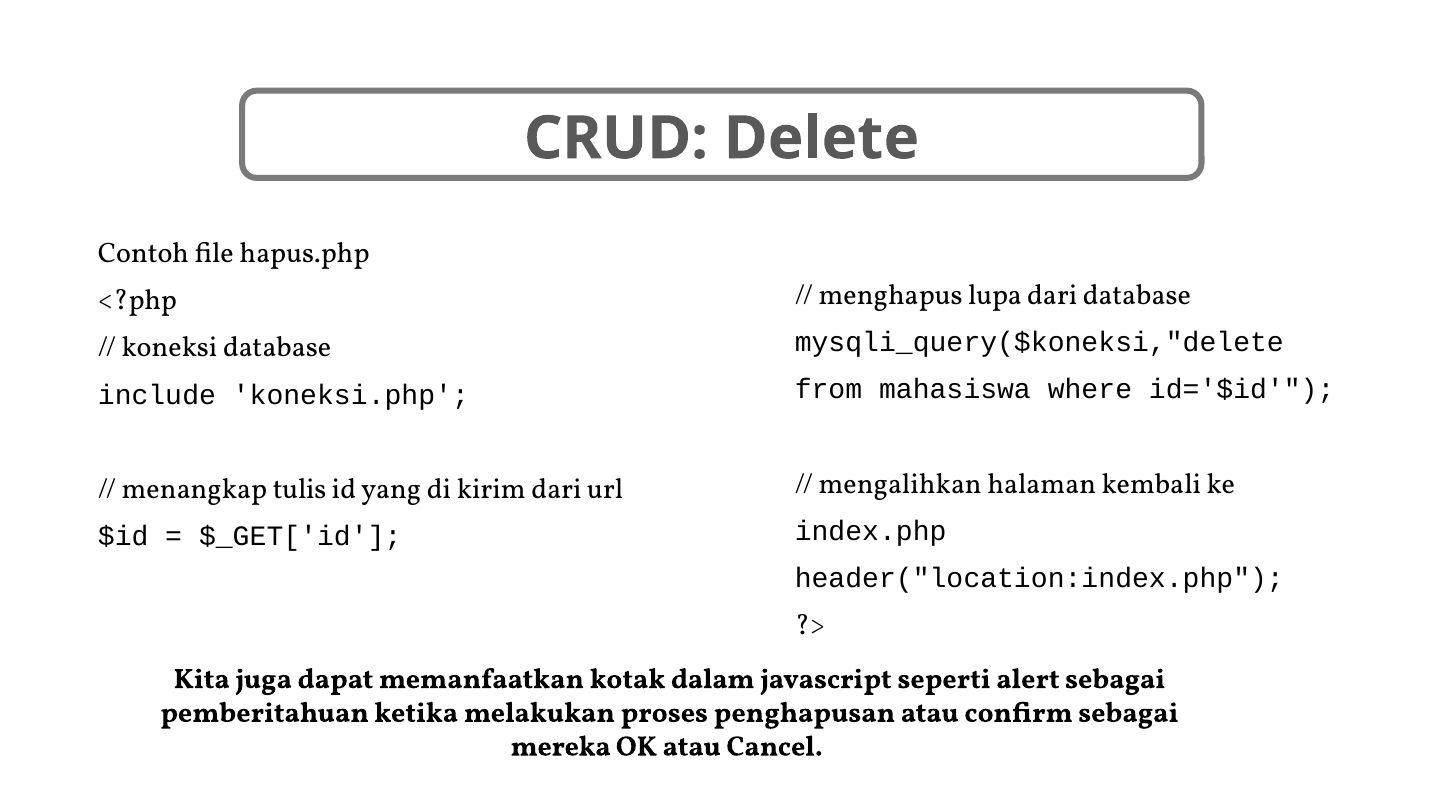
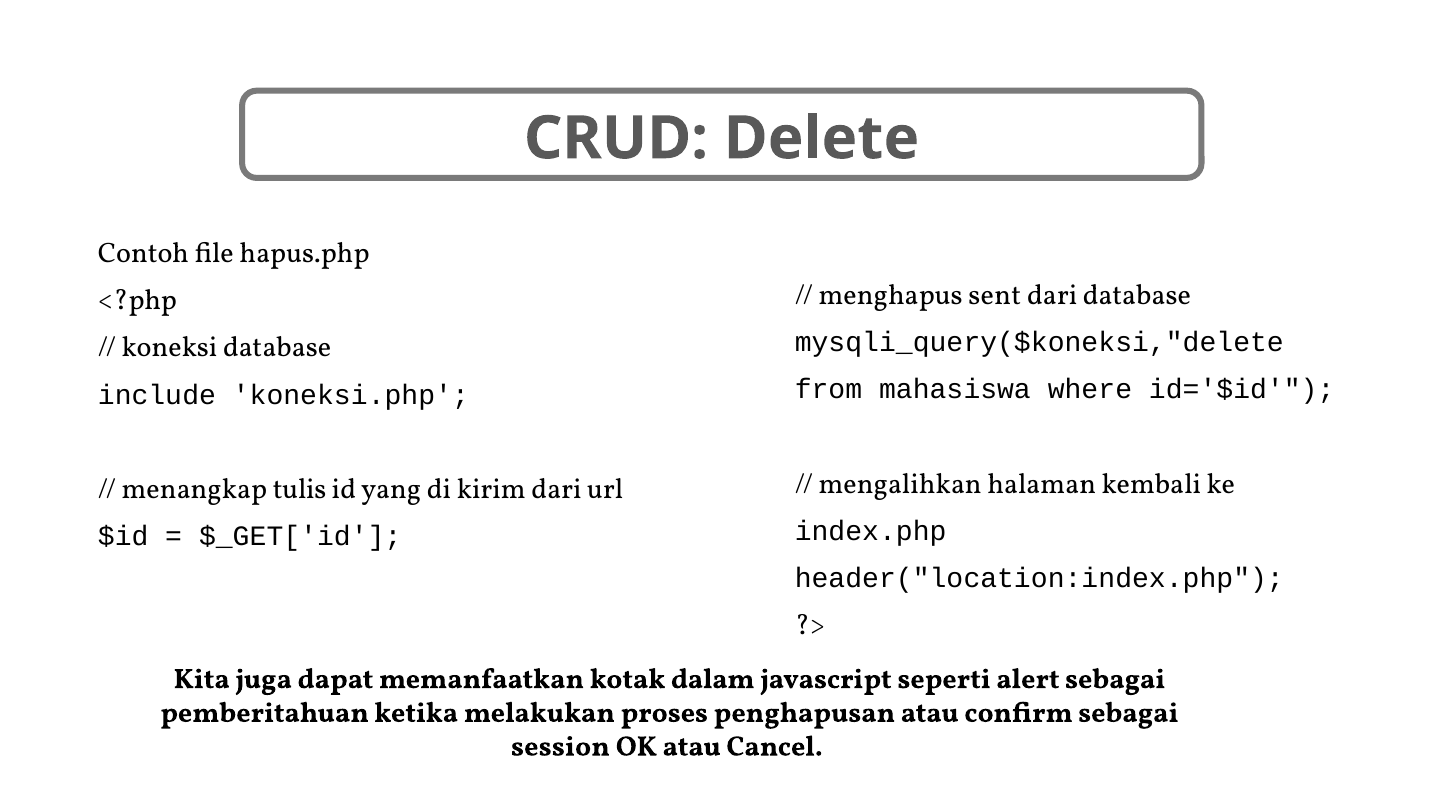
lupa: lupa -> sent
mereka: mereka -> session
